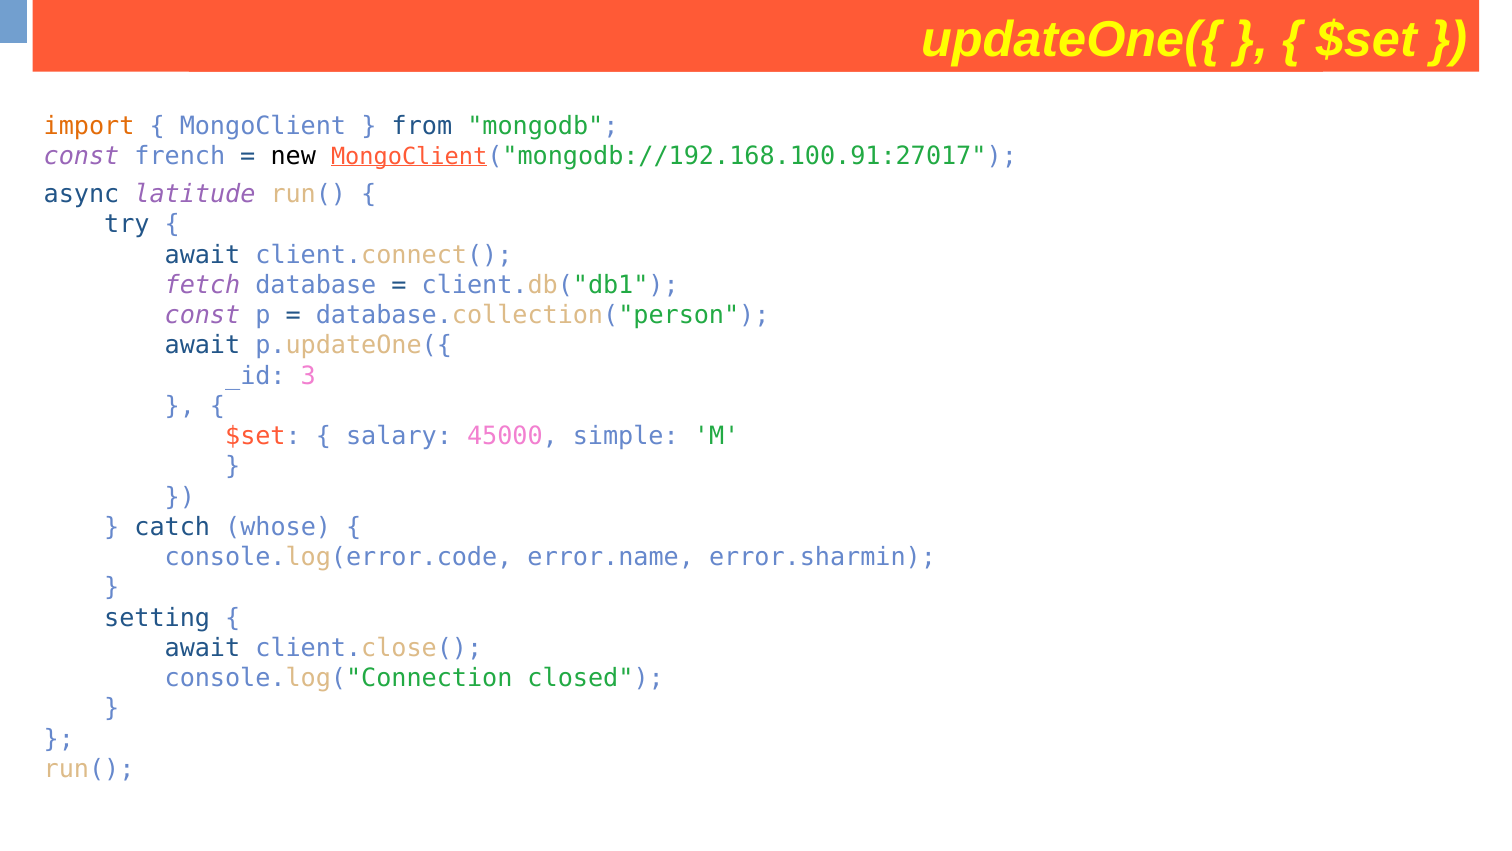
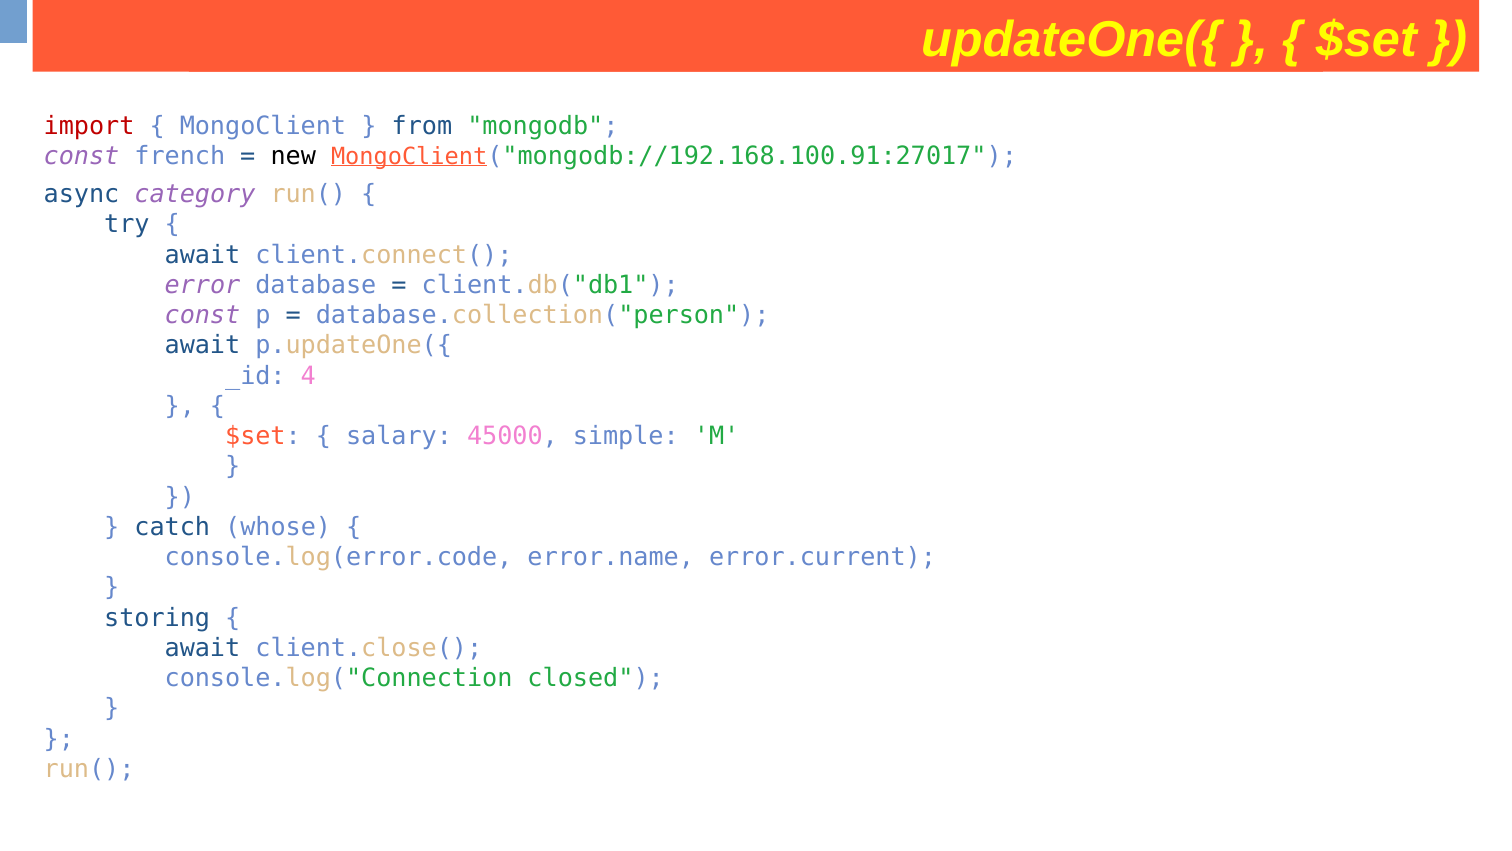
import colour: orange -> red
latitude: latitude -> category
fetch: fetch -> error
3: 3 -> 4
error.sharmin: error.sharmin -> error.current
setting: setting -> storing
